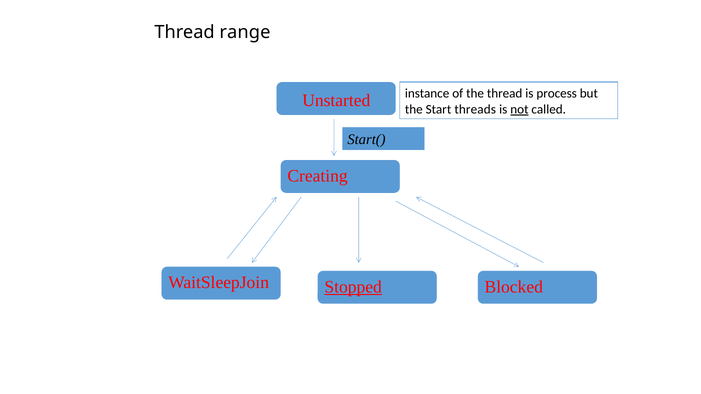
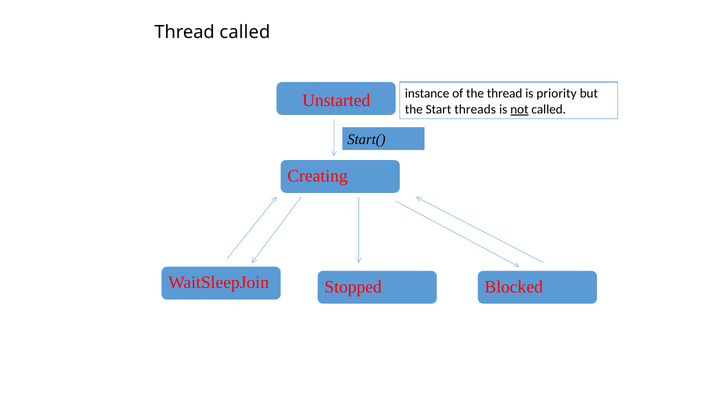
Thread range: range -> called
process: process -> priority
Stopped underline: present -> none
